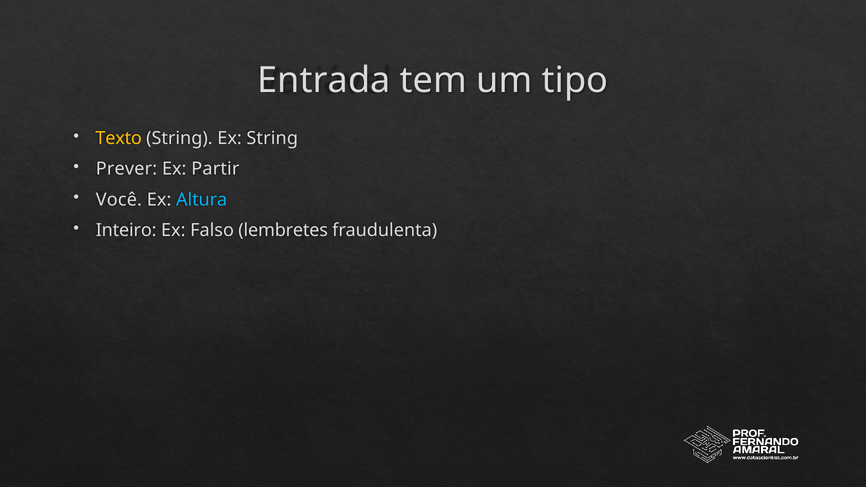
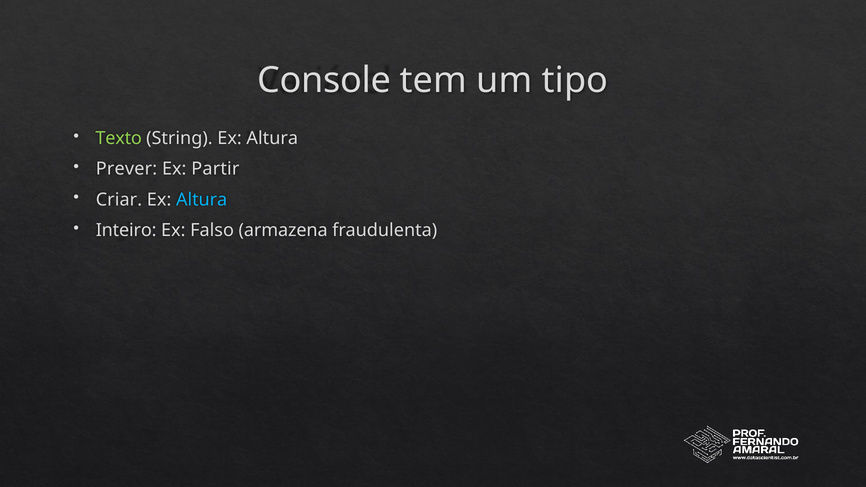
Entrada: Entrada -> Console
Texto colour: yellow -> light green
String Ex String: String -> Altura
Você: Você -> Criar
lembretes: lembretes -> armazena
